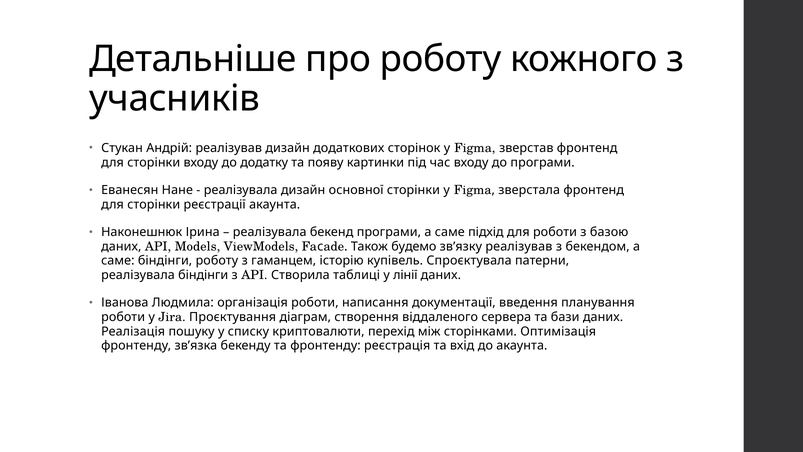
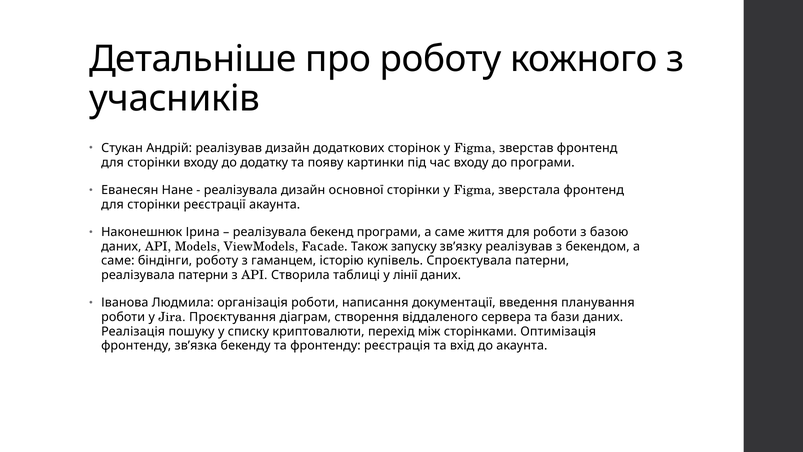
підхід: підхід -> життя
будемо: будемо -> запуску
реалізувала біндінги: біндінги -> патерни
